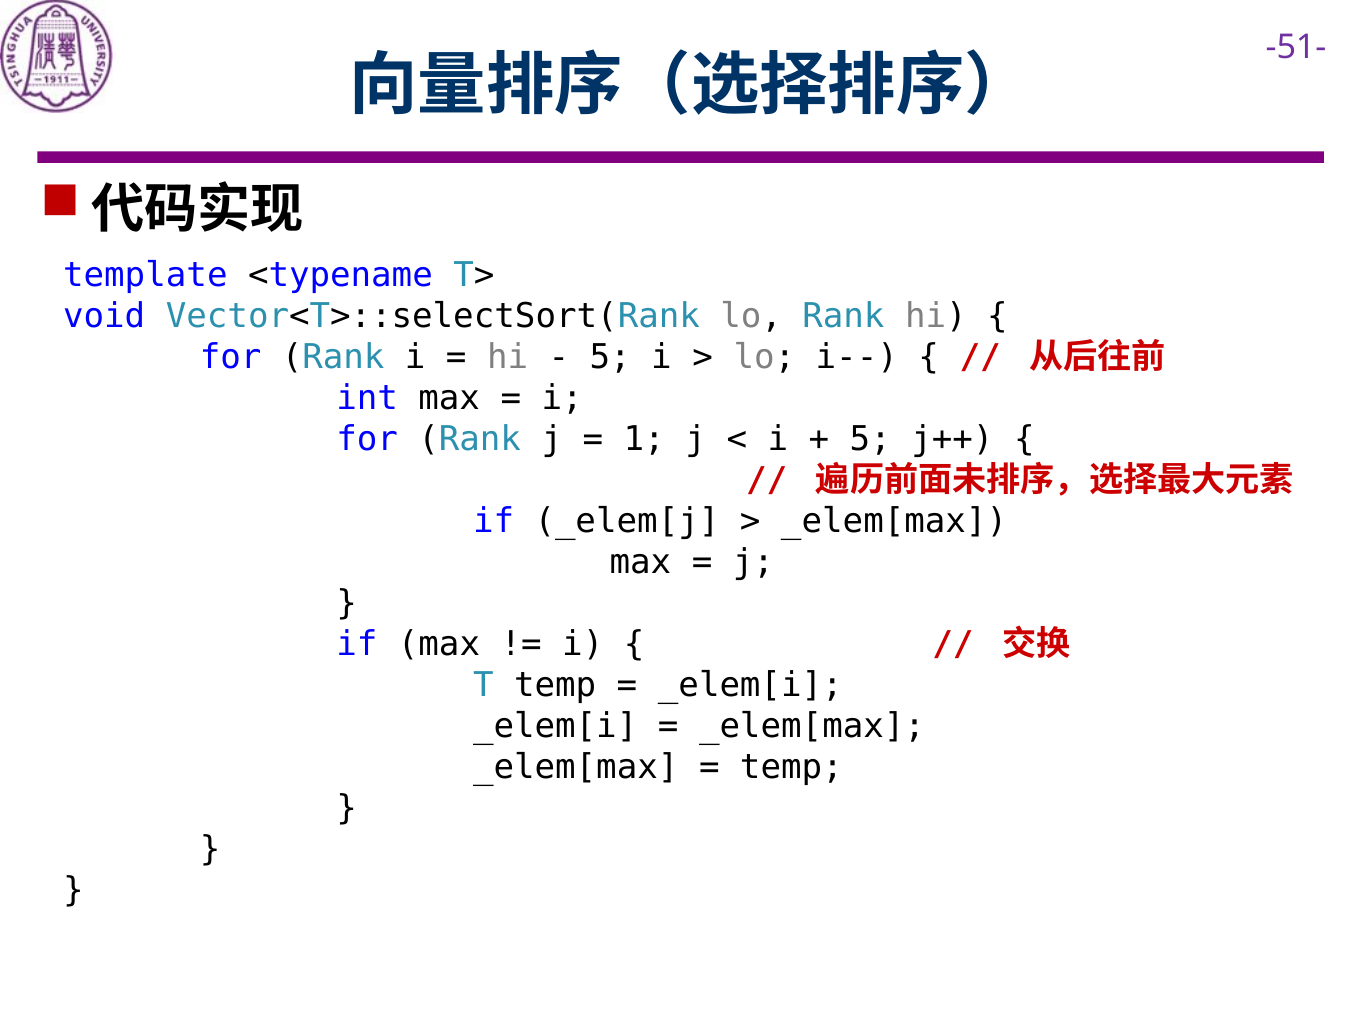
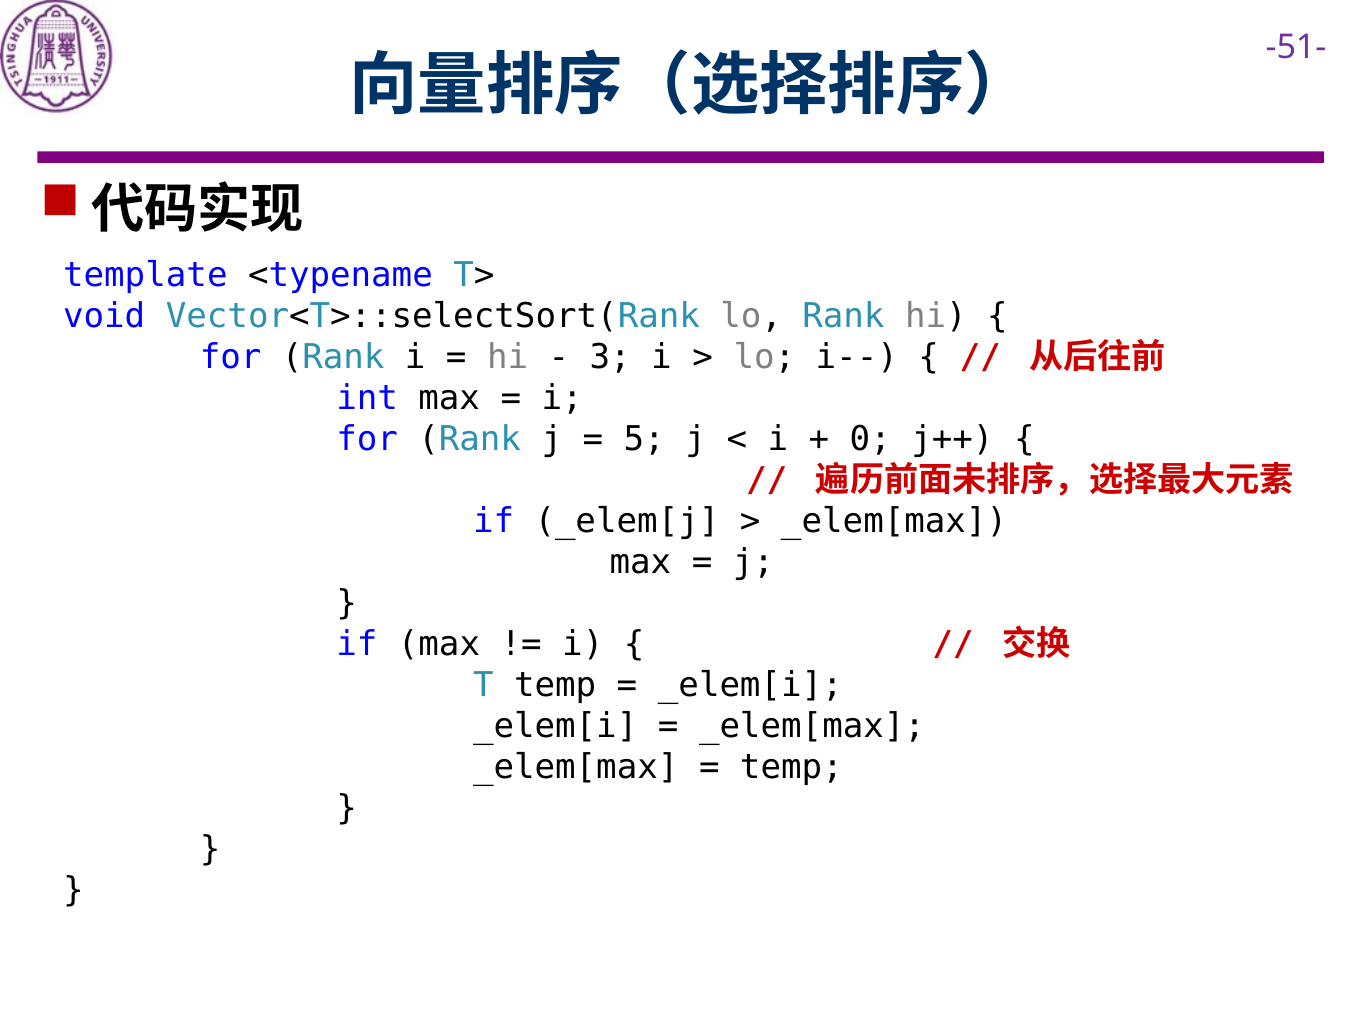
5 at (610, 358): 5 -> 3
1: 1 -> 5
5 at (870, 440): 5 -> 0
